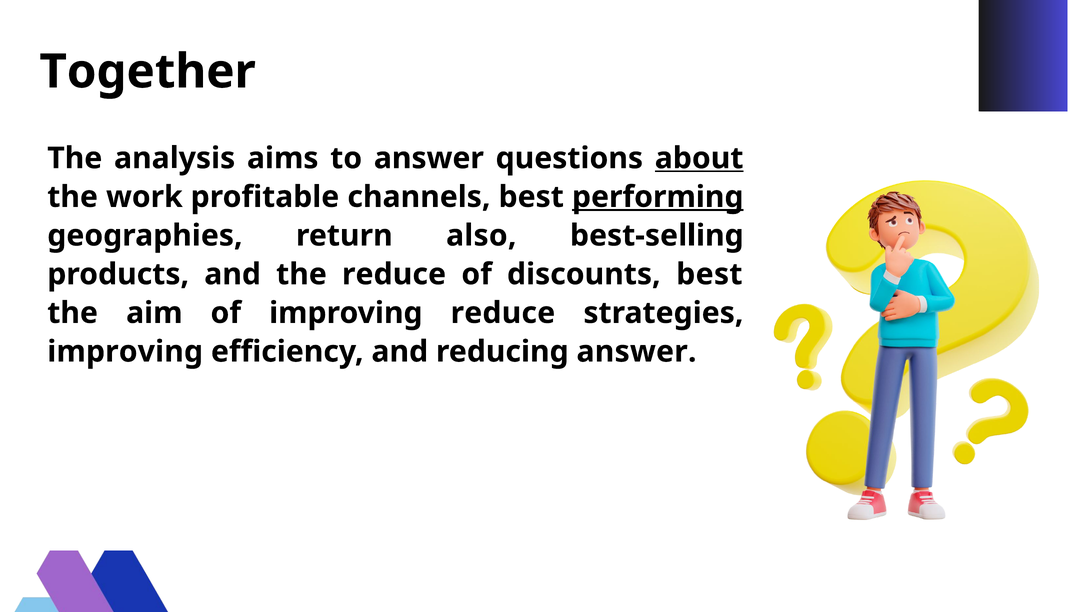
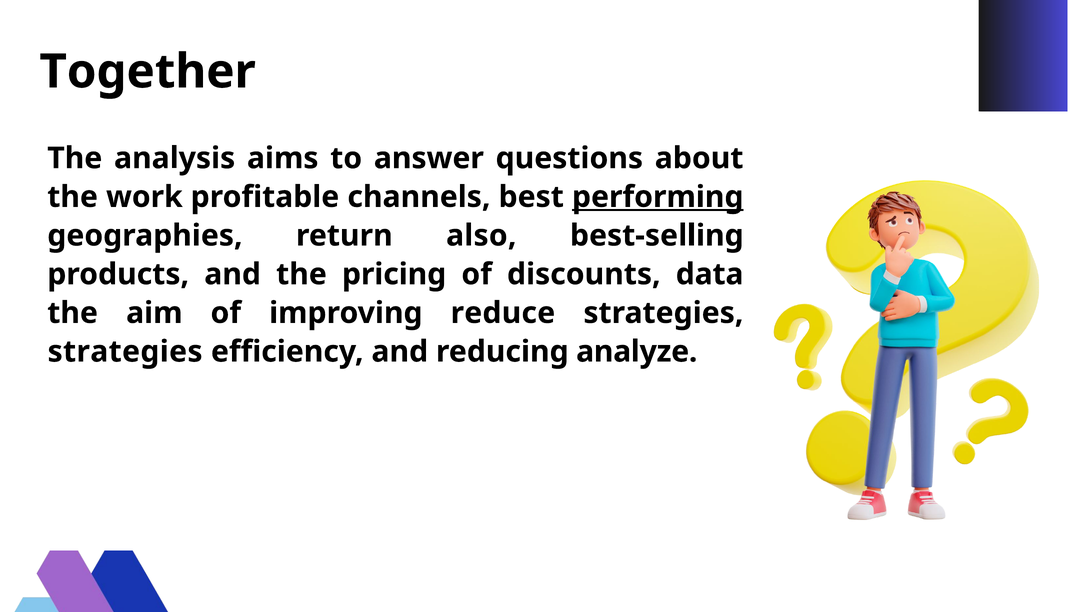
about underline: present -> none
the reduce: reduce -> pricing
discounts best: best -> data
improving at (125, 351): improving -> strategies
reducing answer: answer -> analyze
